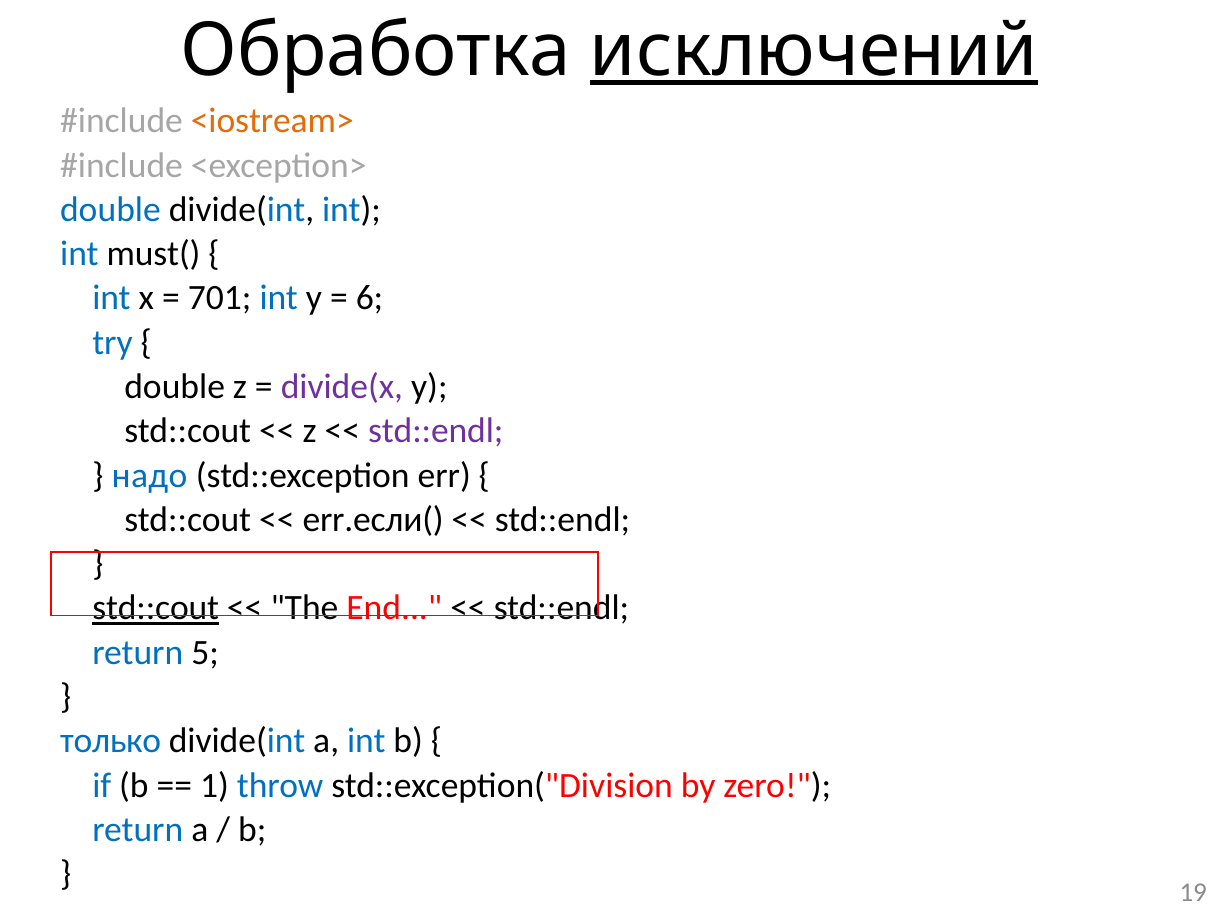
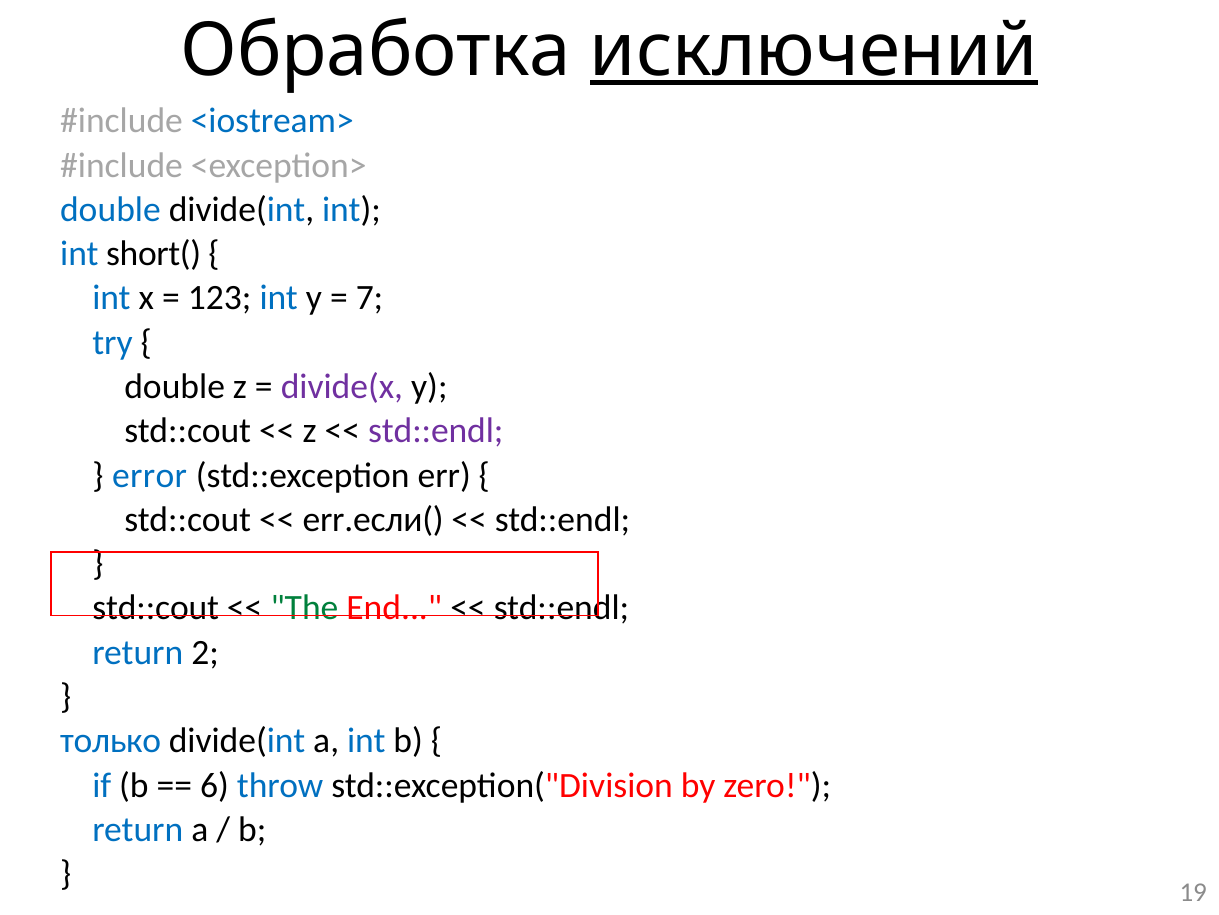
<iostream> colour: orange -> blue
must(: must( -> short(
701: 701 -> 123
6: 6 -> 7
надо: надо -> error
std::cout at (156, 608) underline: present -> none
The colour: black -> green
5: 5 -> 2
1: 1 -> 6
